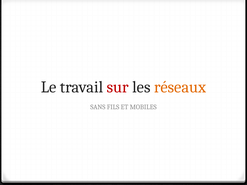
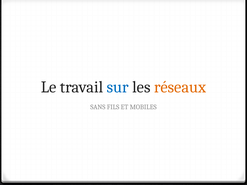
sur colour: red -> blue
